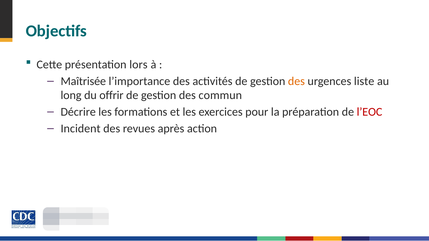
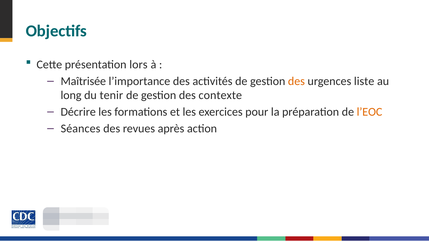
offrir: offrir -> tenir
commun: commun -> contexte
l’EOC colour: red -> orange
Incident: Incident -> Séances
